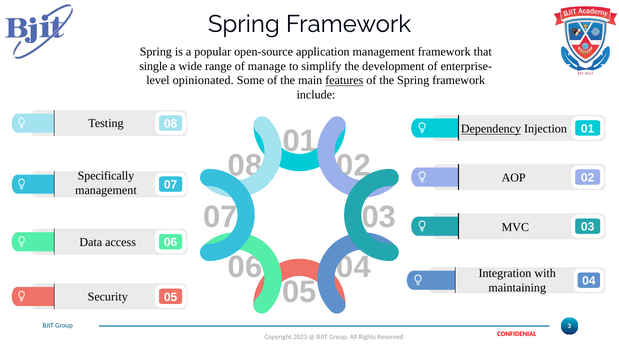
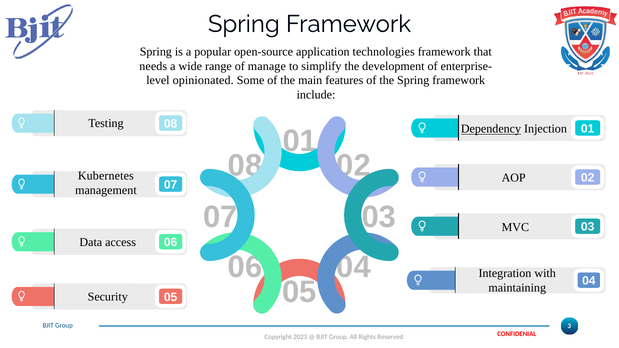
application management: management -> technologies
single: single -> needs
features underline: present -> none
Specifically: Specifically -> Kubernetes
